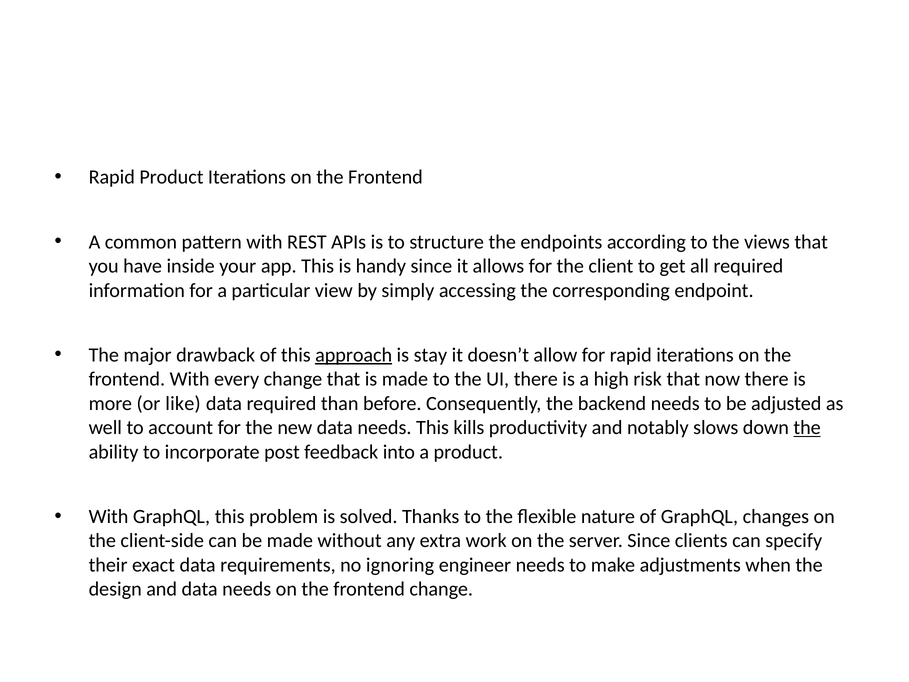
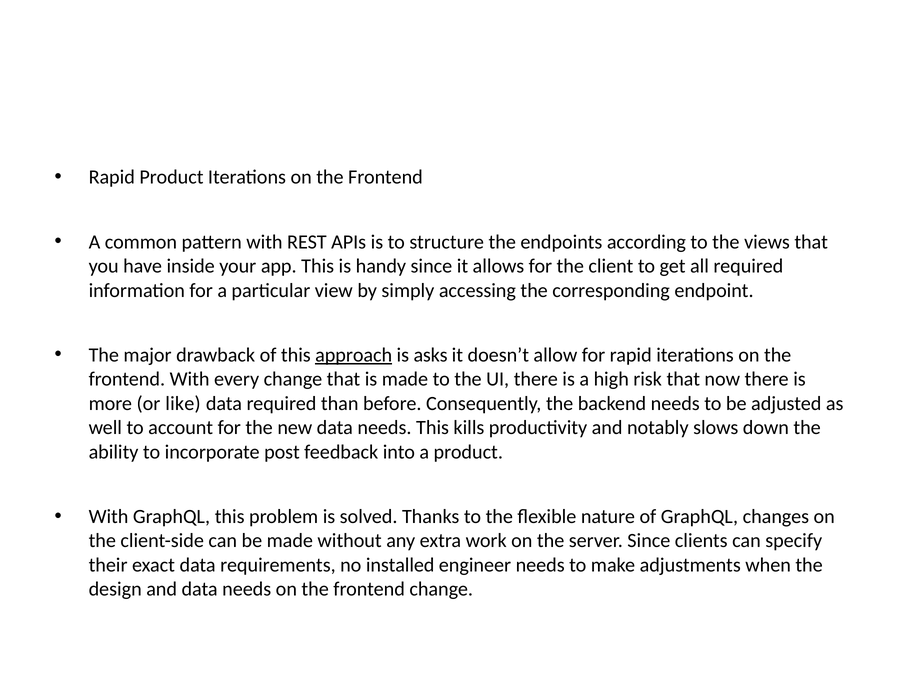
stay: stay -> asks
the at (807, 428) underline: present -> none
ignoring: ignoring -> installed
